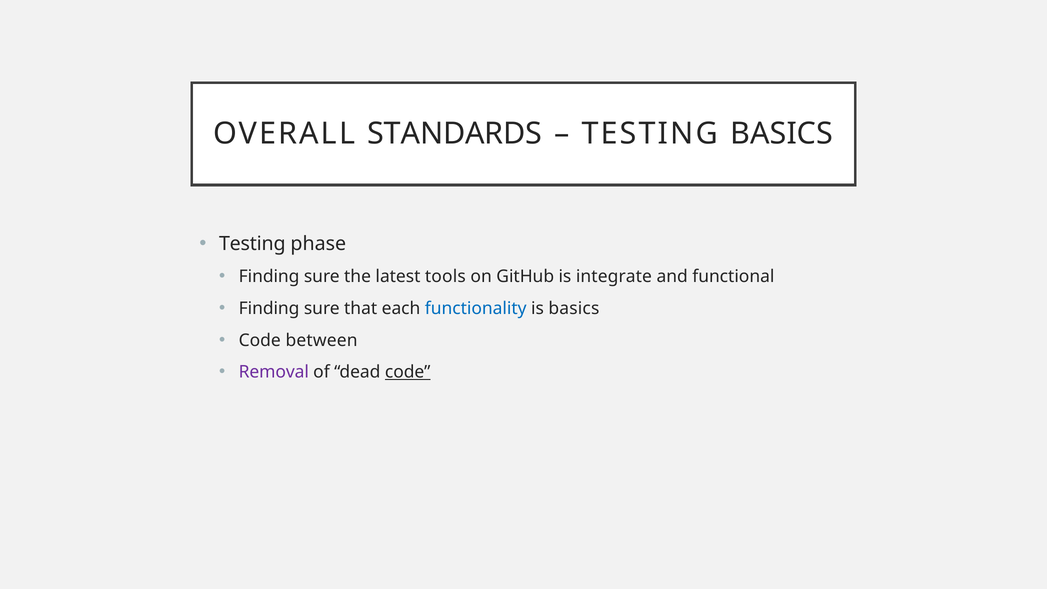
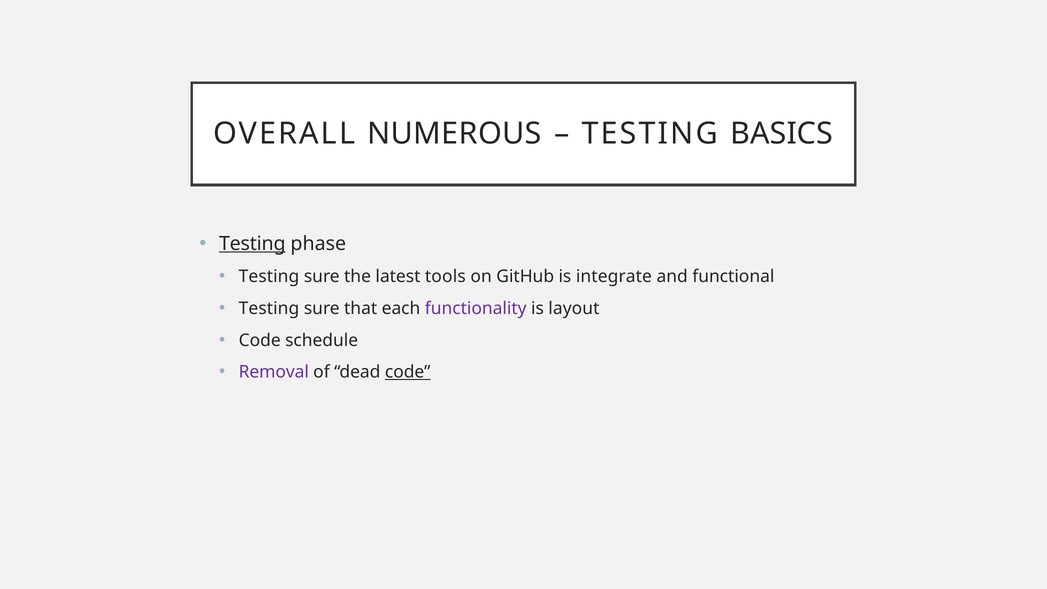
STANDARDS: STANDARDS -> NUMEROUS
Testing at (252, 244) underline: none -> present
Finding at (269, 277): Finding -> Testing
Finding at (269, 308): Finding -> Testing
functionality colour: blue -> purple
is basics: basics -> layout
between: between -> schedule
